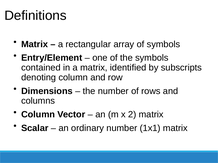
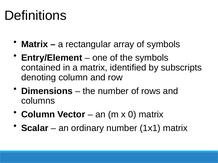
2: 2 -> 0
